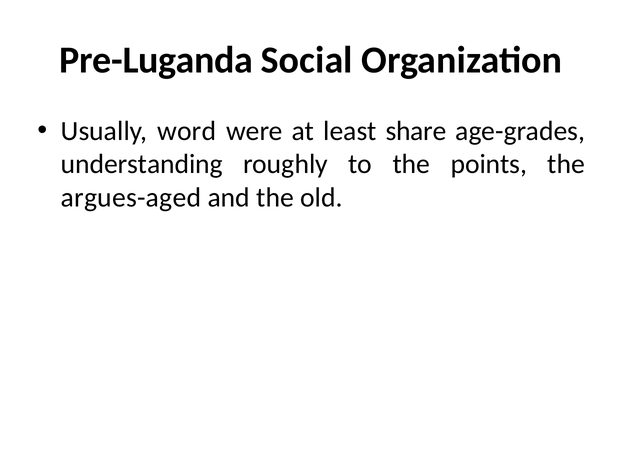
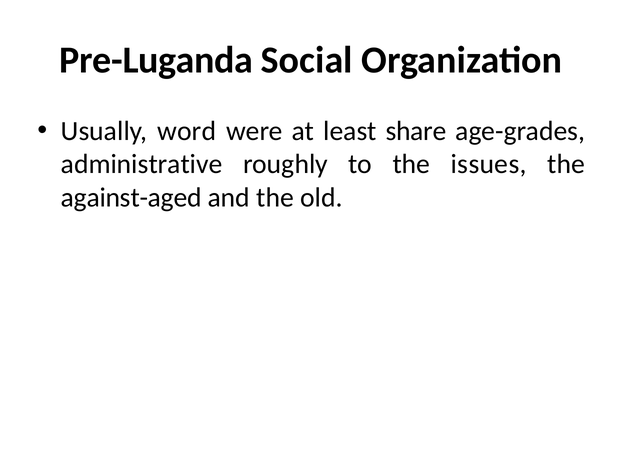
understanding: understanding -> administrative
points: points -> issues
argues-aged: argues-aged -> against-aged
